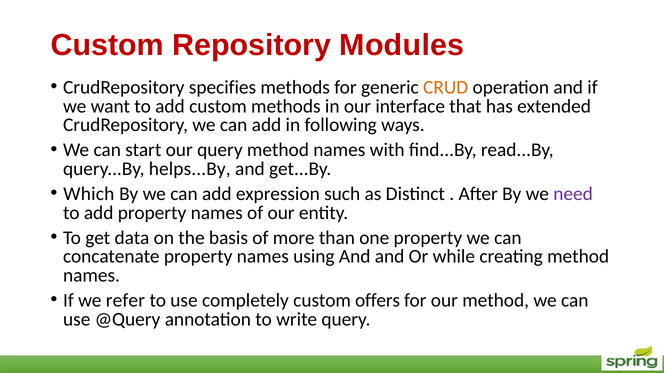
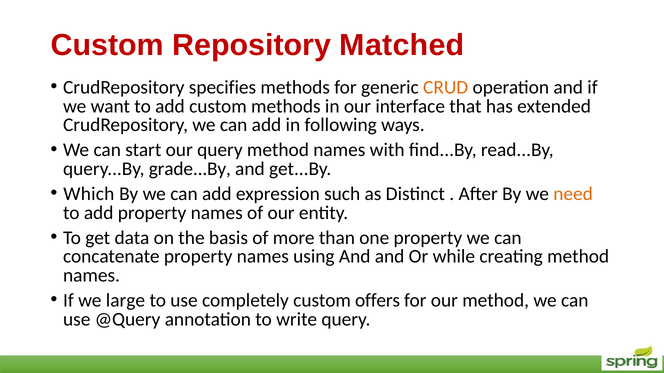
Modules: Modules -> Matched
helps...By: helps...By -> grade...By
need colour: purple -> orange
refer: refer -> large
